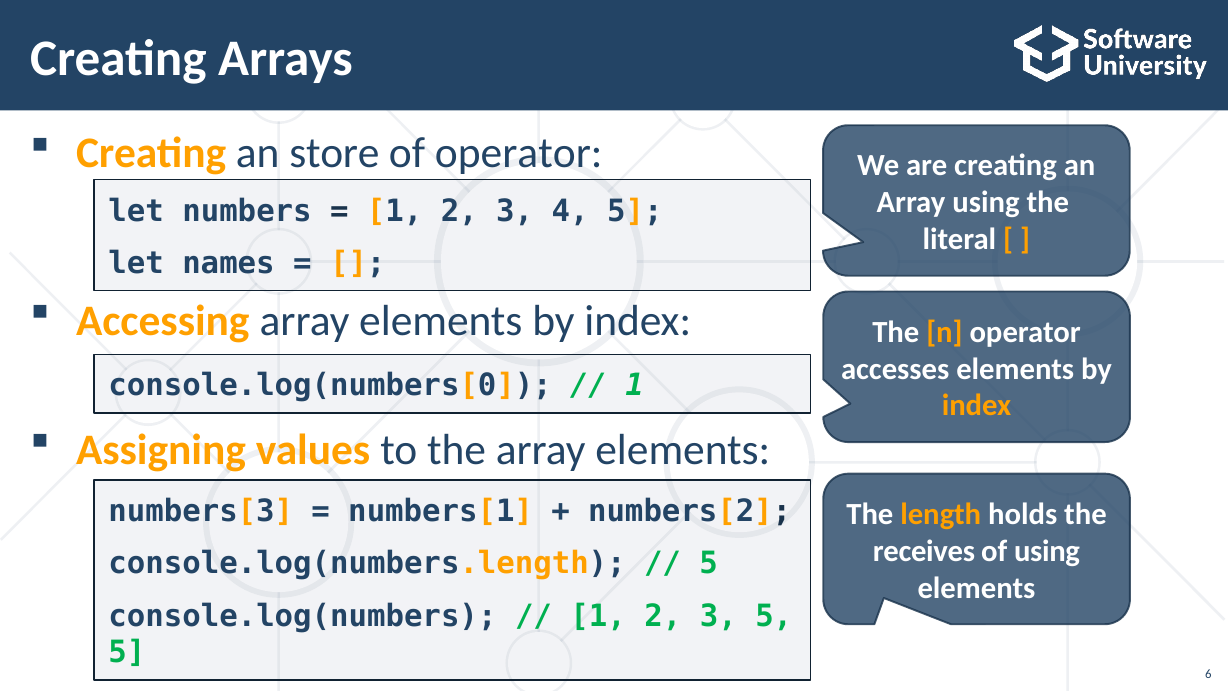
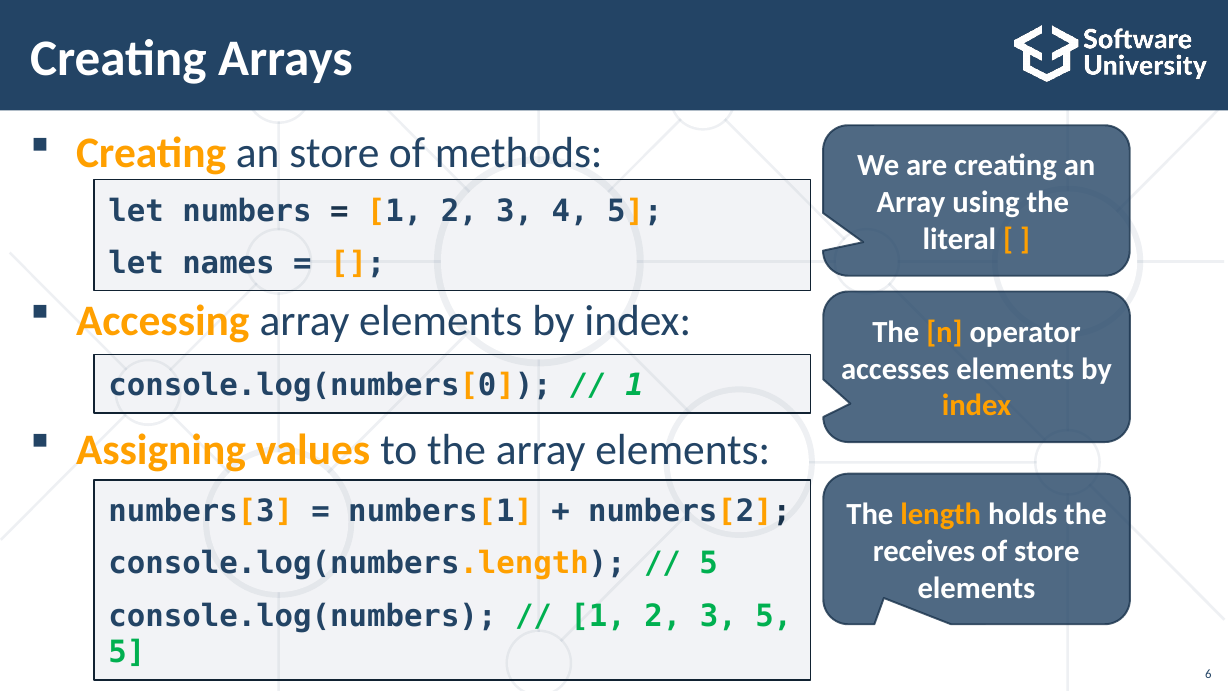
of operator: operator -> methods
of using: using -> store
